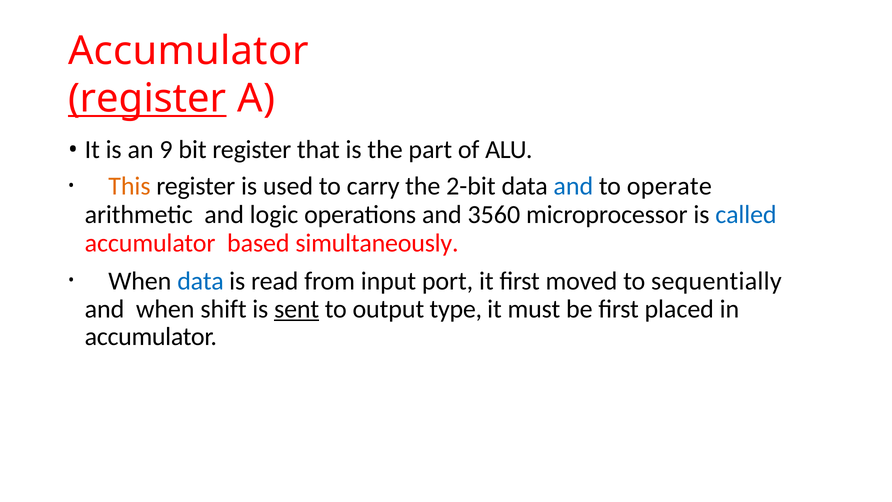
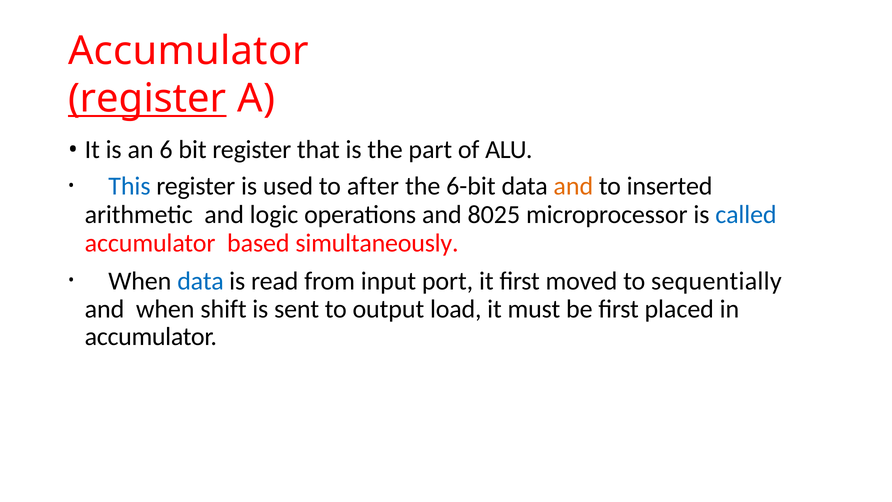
9: 9 -> 6
This colour: orange -> blue
carry: carry -> after
2-bit: 2-bit -> 6-bit
and at (573, 186) colour: blue -> orange
operate: operate -> inserted
3560: 3560 -> 8025
sent underline: present -> none
type: type -> load
